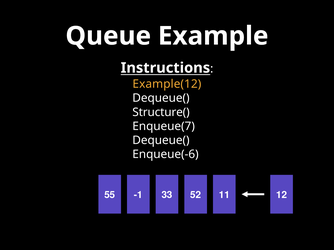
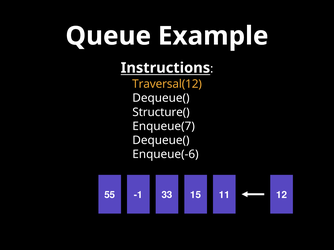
Example(12: Example(12 -> Traversal(12
52: 52 -> 15
